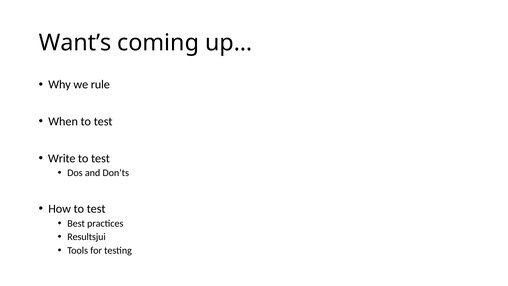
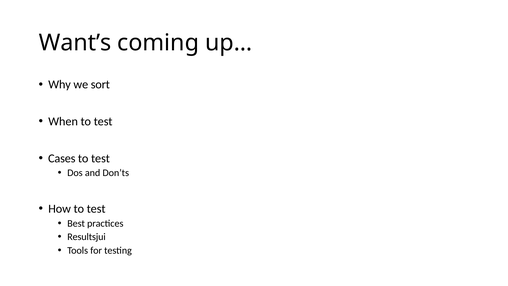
rule: rule -> sort
Write: Write -> Cases
